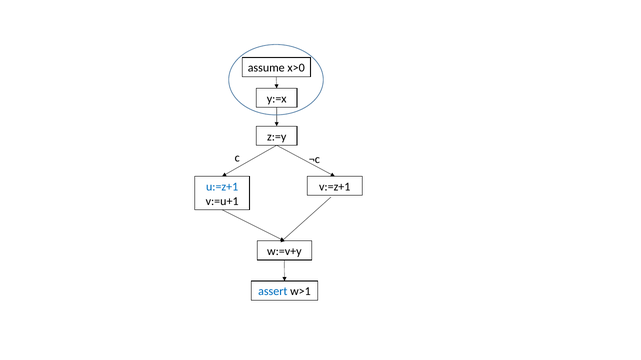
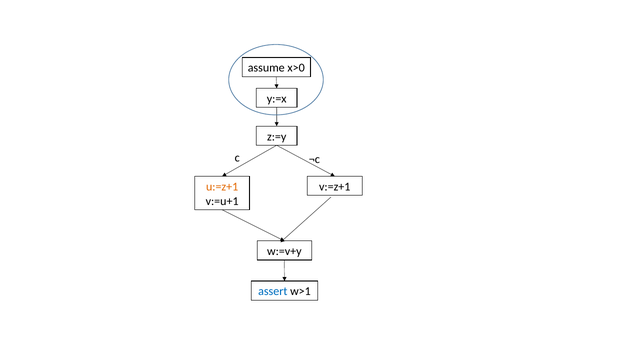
u:=z+1 colour: blue -> orange
